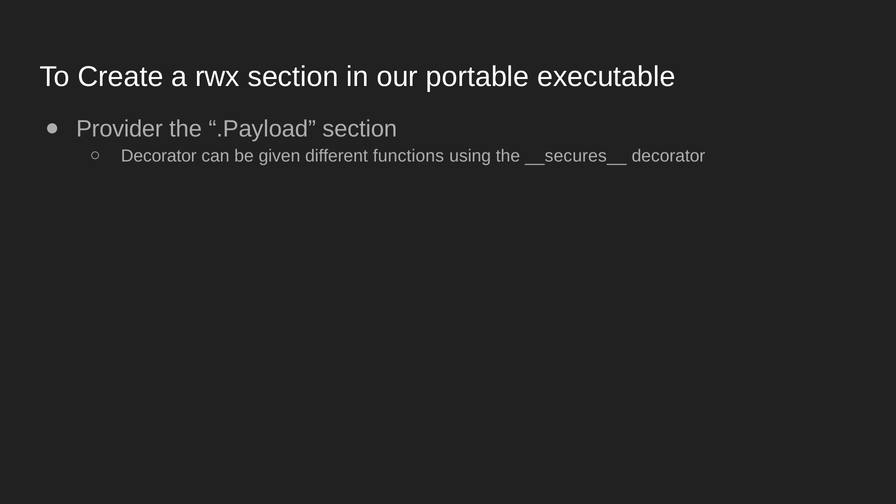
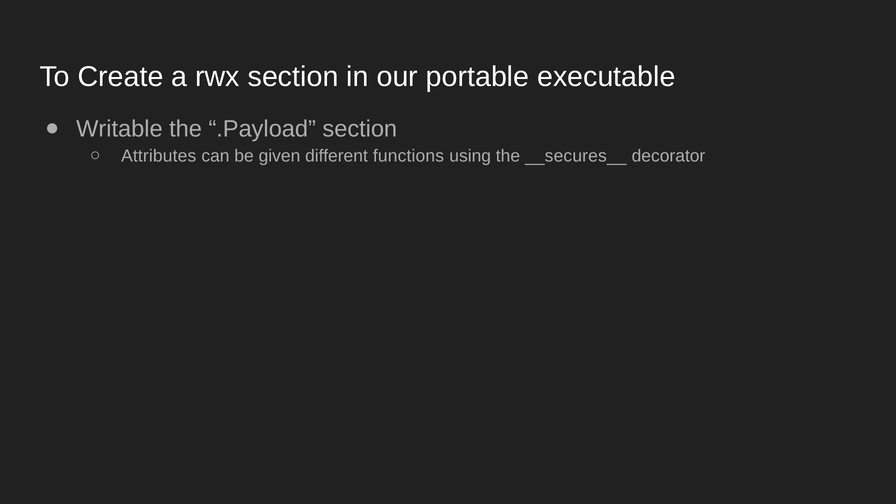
Provider: Provider -> Writable
Decorator at (159, 156): Decorator -> Attributes
